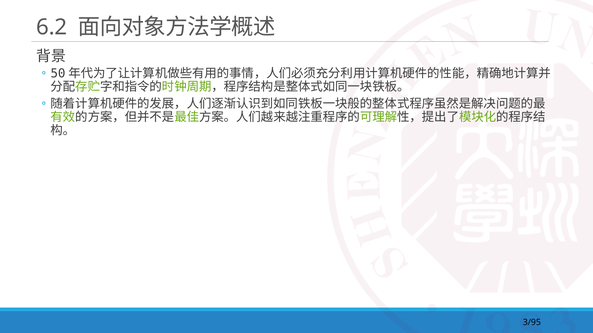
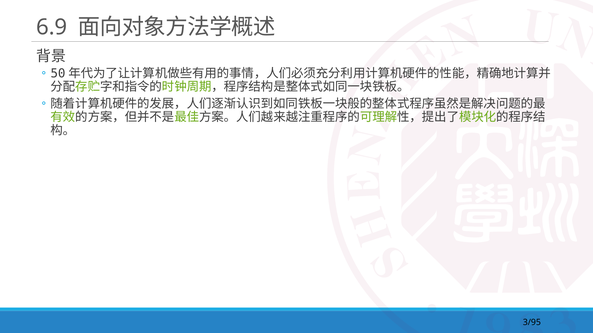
6.2: 6.2 -> 6.9
